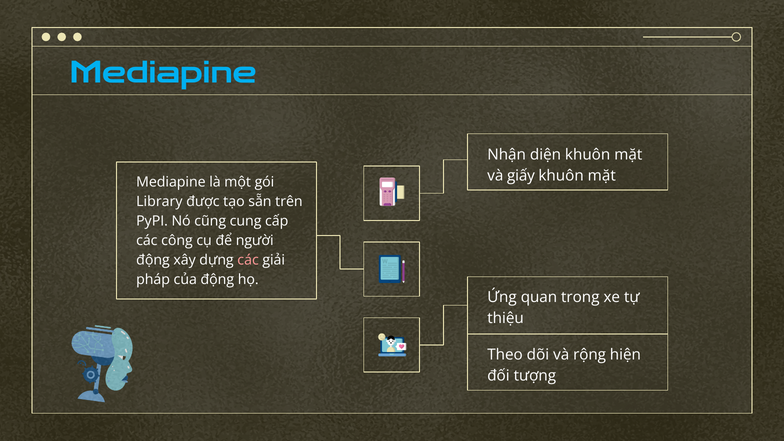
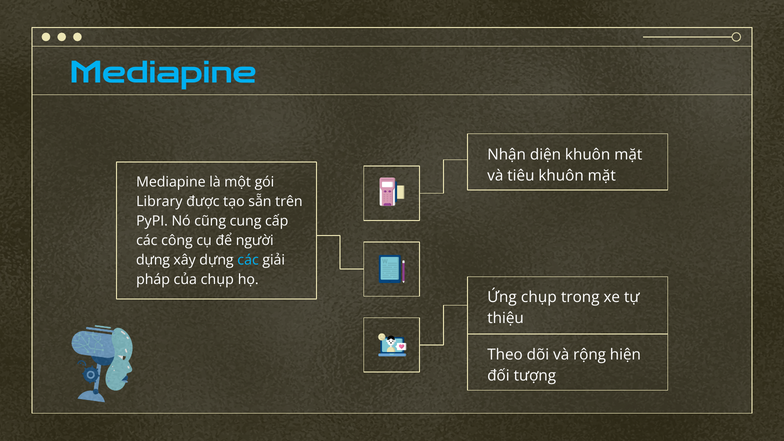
giấy: giấy -> tiêu
động at (153, 260): động -> dựng
các at (248, 260) colour: pink -> light blue
của động: động -> chụp
Ứng quan: quan -> chụp
